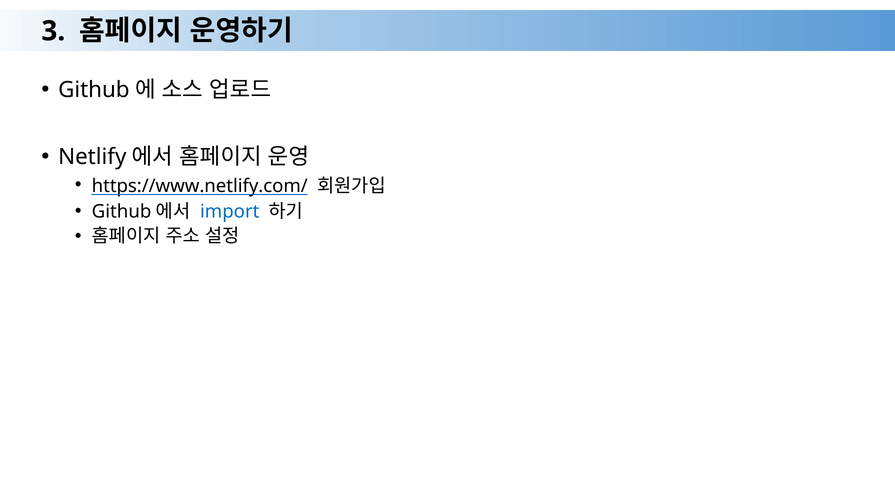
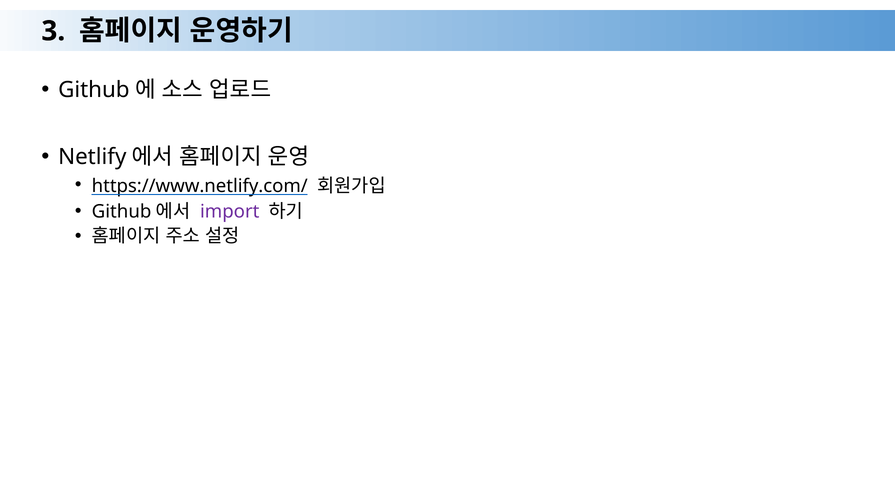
import colour: blue -> purple
